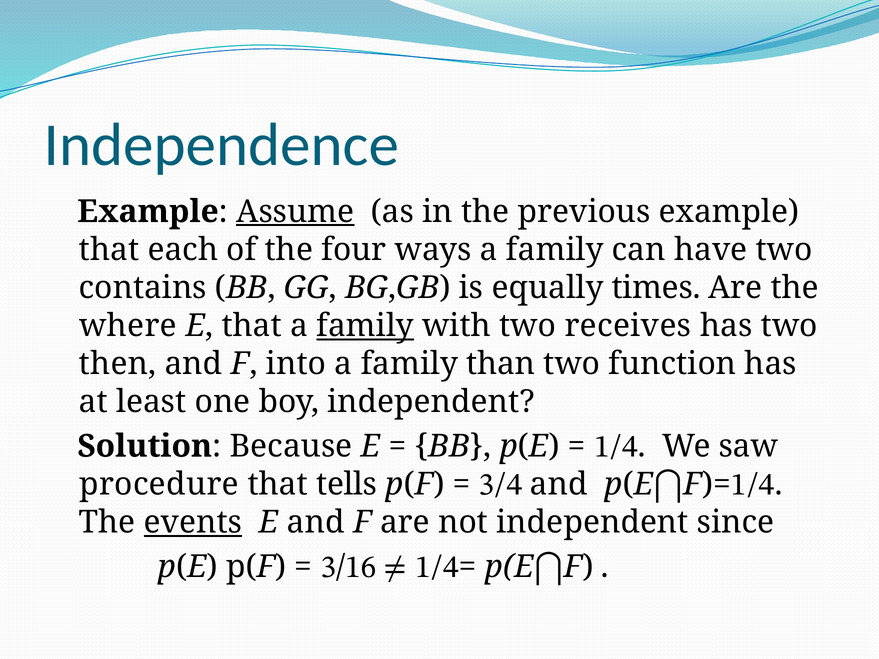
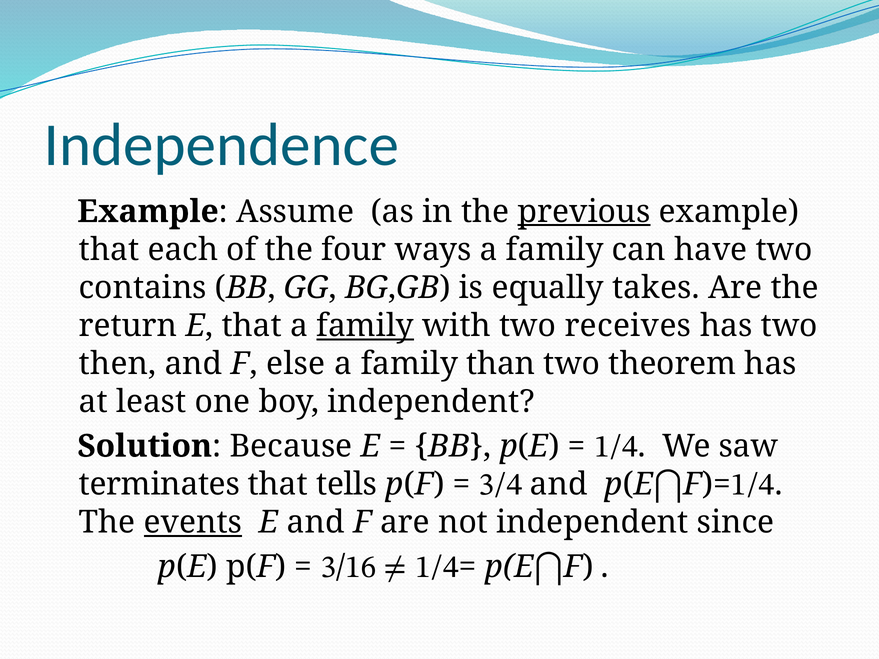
Assume underline: present -> none
previous underline: none -> present
times: times -> takes
where: where -> return
into: into -> else
function: function -> theorem
procedure: procedure -> terminates
